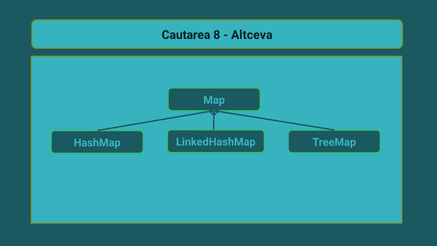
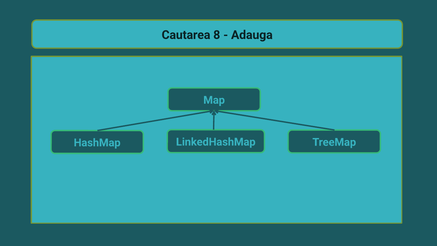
Altceva: Altceva -> Adauga
